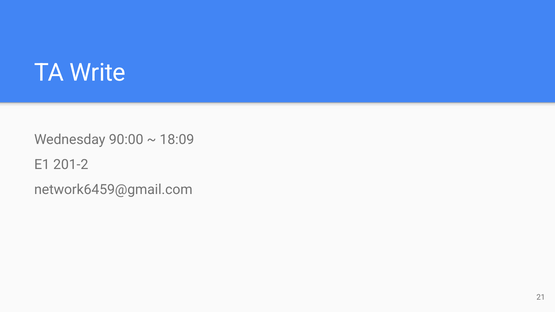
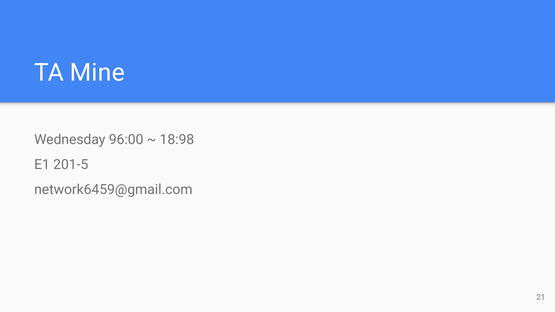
Write: Write -> Mine
90:00: 90:00 -> 96:00
18:09: 18:09 -> 18:98
201-2: 201-2 -> 201-5
